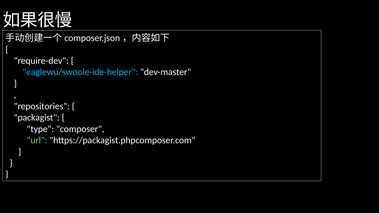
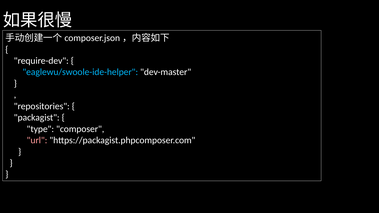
url colour: light green -> pink
